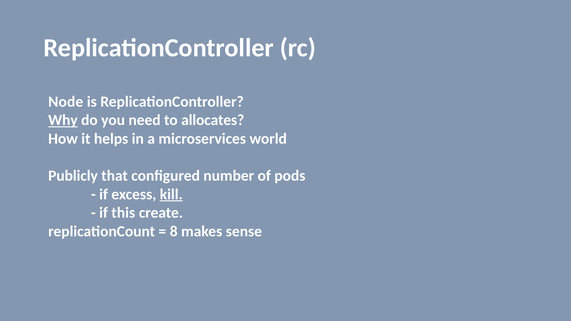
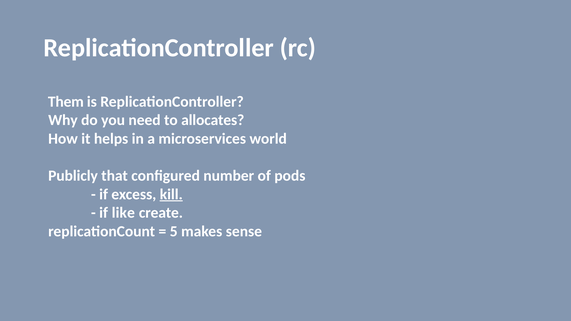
Node: Node -> Them
Why underline: present -> none
this: this -> like
8: 8 -> 5
